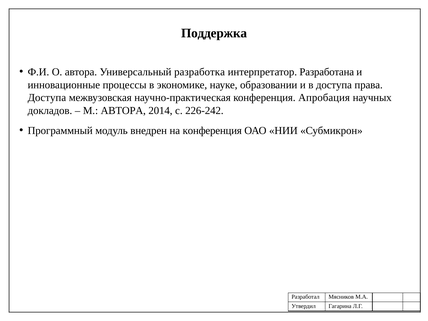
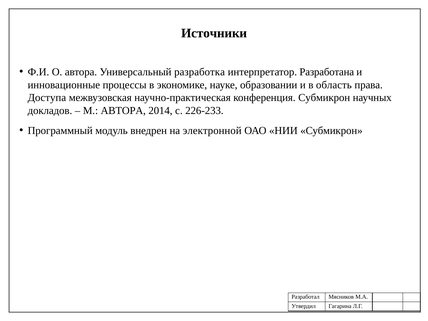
Поддержка: Поддержка -> Источники
в доступа: доступа -> область
конференция Апробация: Апробация -> Субмикрон
226-242: 226-242 -> 226-233
на конференция: конференция -> электронной
